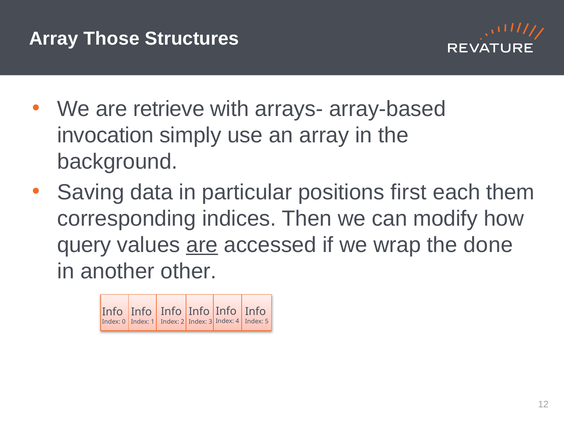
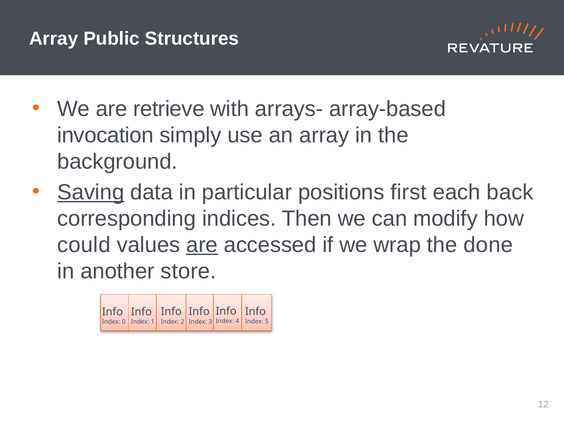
Those: Those -> Public
Saving underline: none -> present
them: them -> back
query: query -> could
other: other -> store
